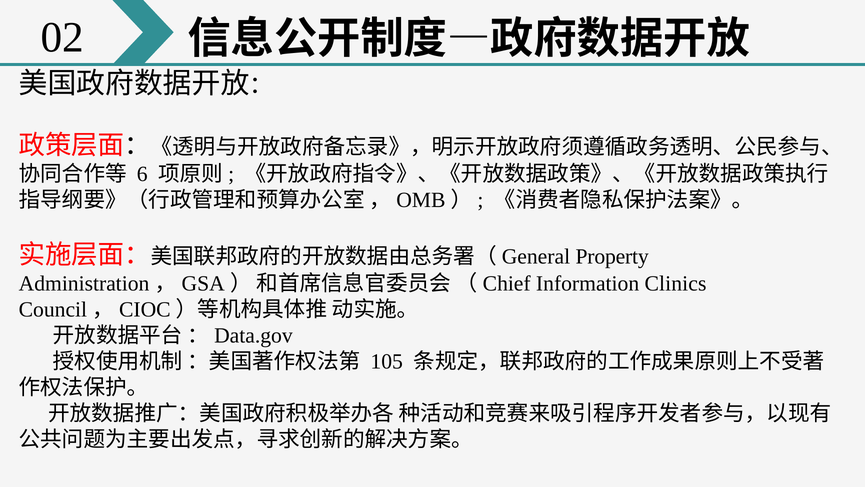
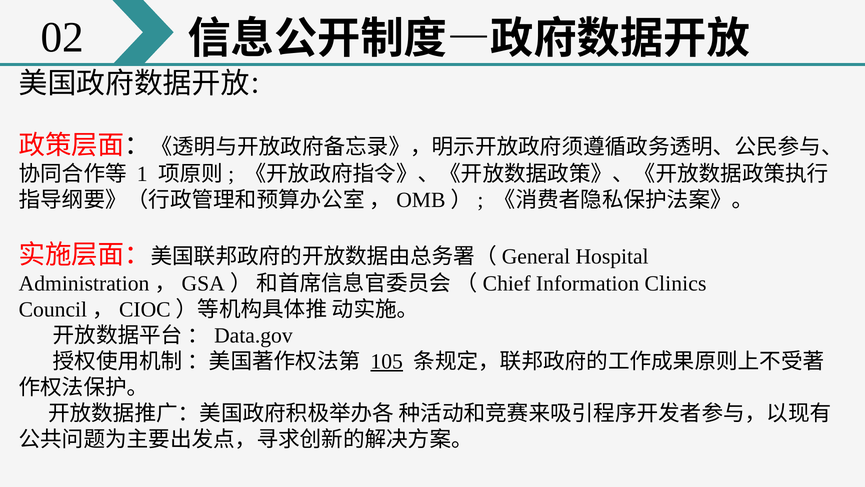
6: 6 -> 1
Property: Property -> Hospital
105 underline: none -> present
